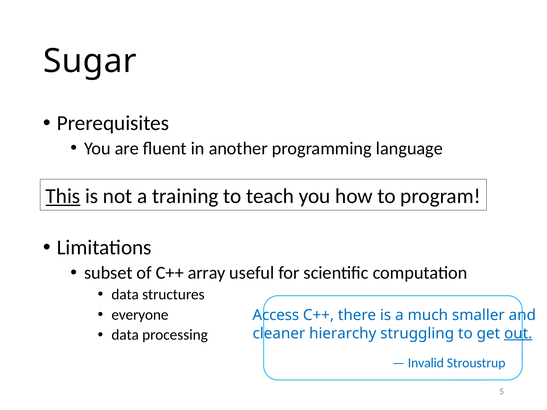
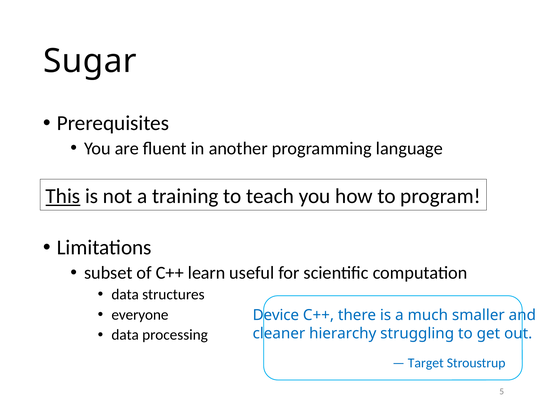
array: array -> learn
Access: Access -> Device
out underline: present -> none
Invalid: Invalid -> Target
